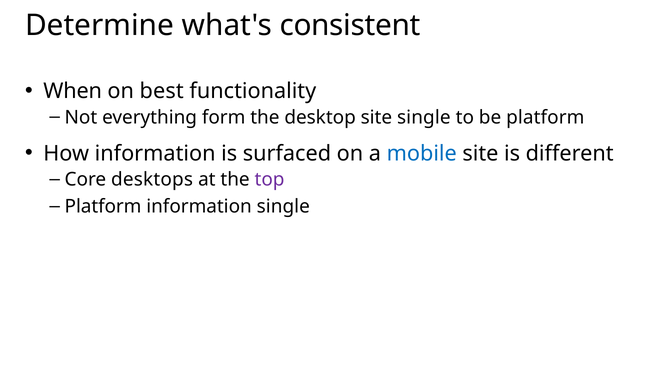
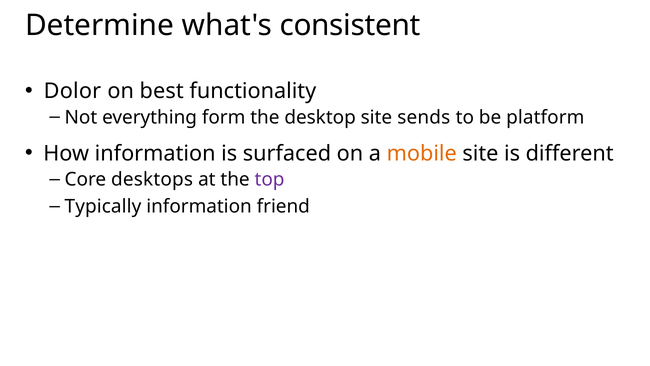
When: When -> Dolor
site single: single -> sends
mobile colour: blue -> orange
Platform at (103, 206): Platform -> Typically
information single: single -> friend
